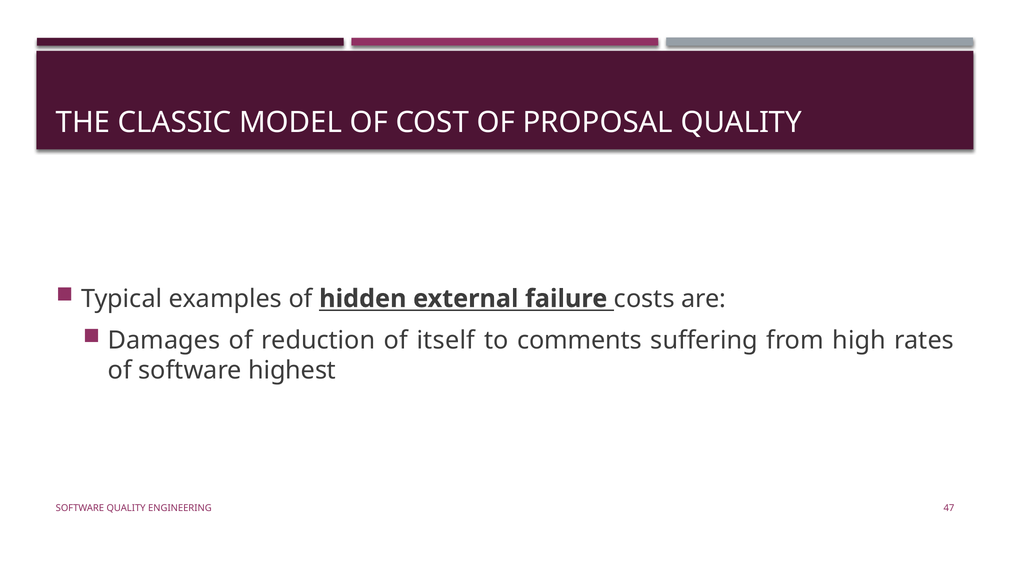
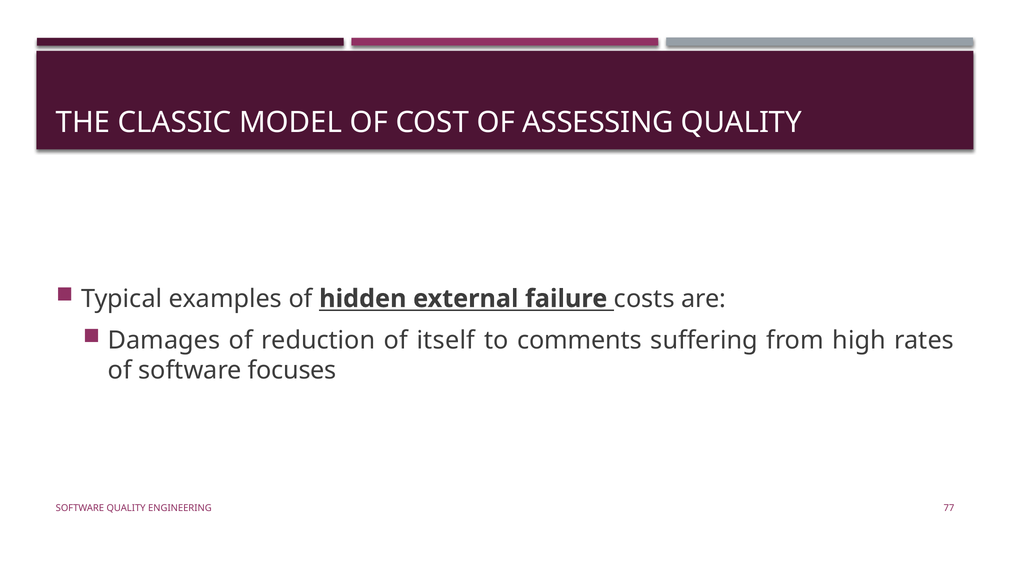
PROPOSAL: PROPOSAL -> ASSESSING
highest: highest -> focuses
47: 47 -> 77
